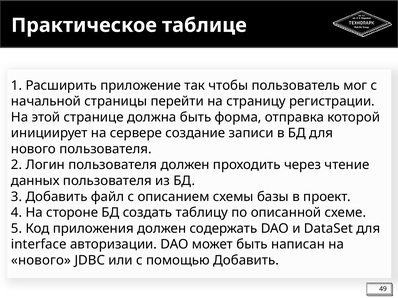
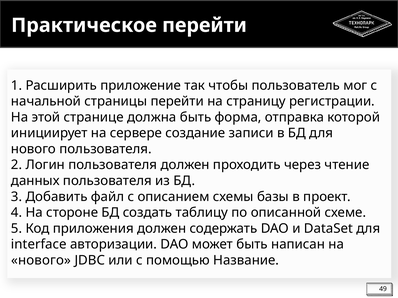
Практическое таблице: таблице -> перейти
помощью Добавить: Добавить -> Название
